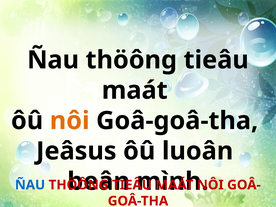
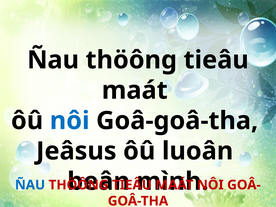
nôi at (70, 121) colour: orange -> blue
